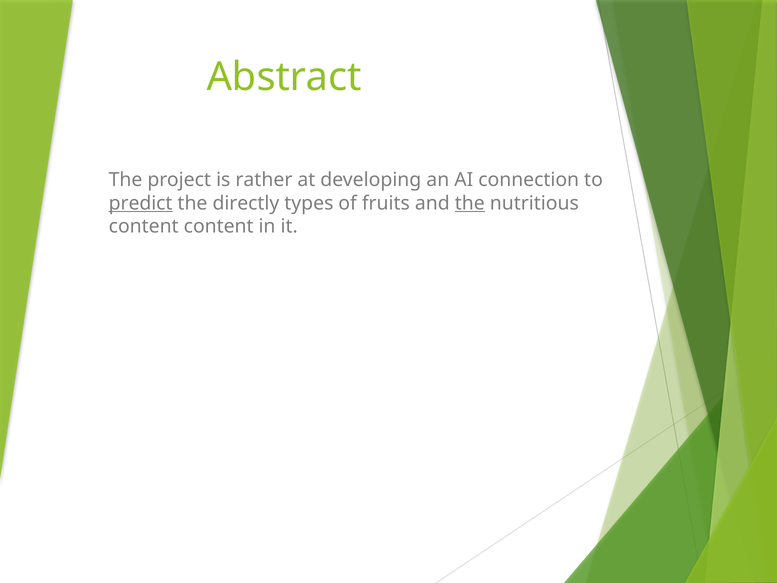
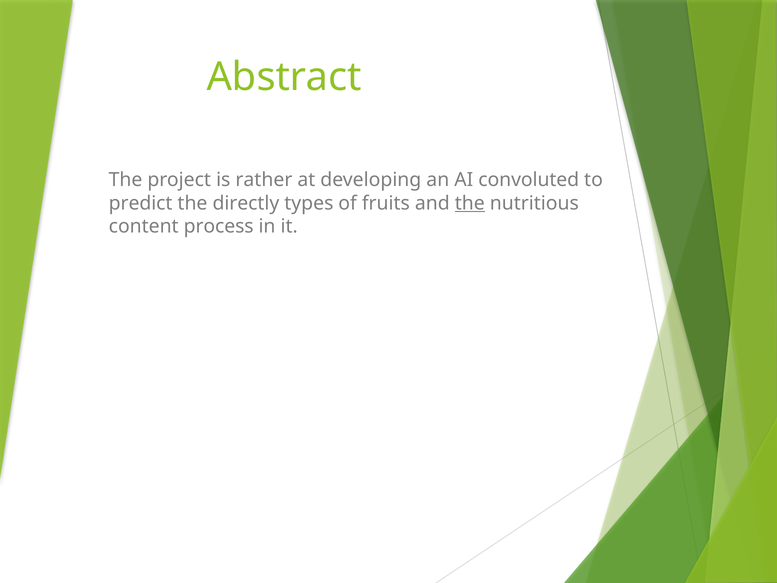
connection: connection -> convoluted
predict underline: present -> none
content content: content -> process
